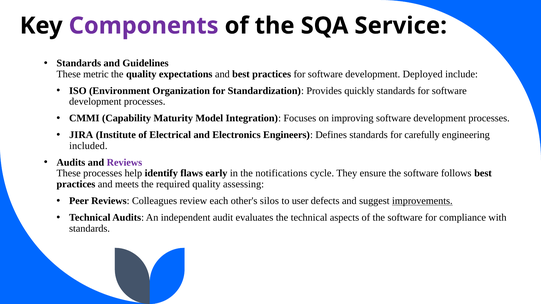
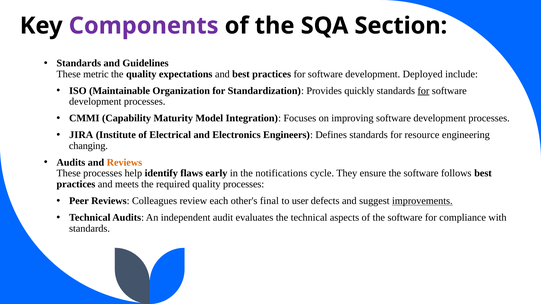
Service: Service -> Section
Environment: Environment -> Maintainable
for at (423, 91) underline: none -> present
carefully: carefully -> resource
included: included -> changing
Reviews at (124, 162) colour: purple -> orange
quality assessing: assessing -> processes
silos: silos -> final
